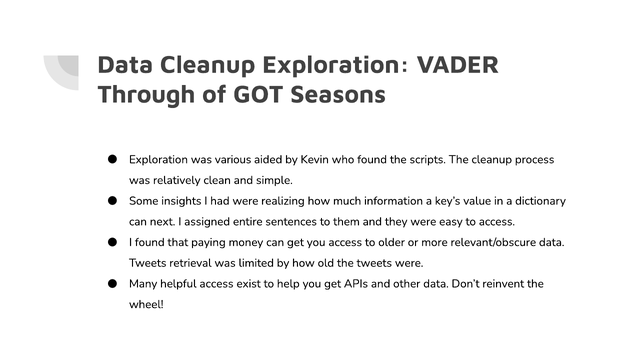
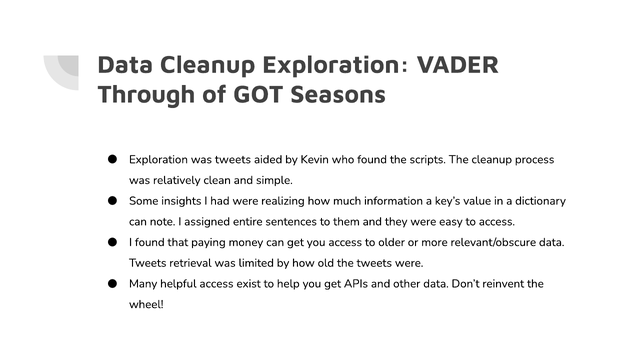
was various: various -> tweets
next: next -> note
